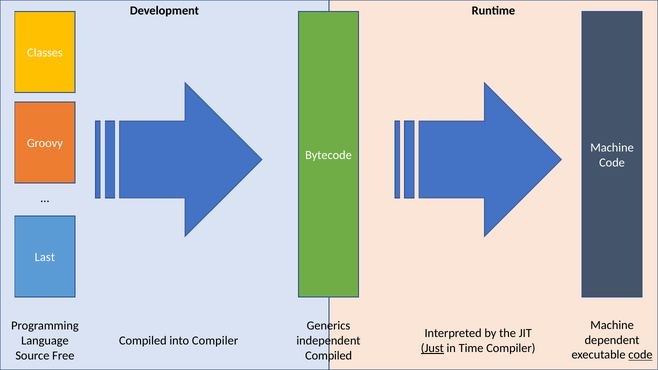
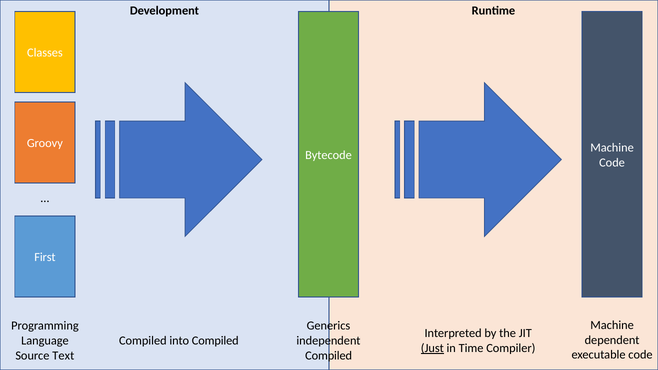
Last: Last -> First
into Compiler: Compiler -> Compiled
code at (640, 355) underline: present -> none
Free: Free -> Text
